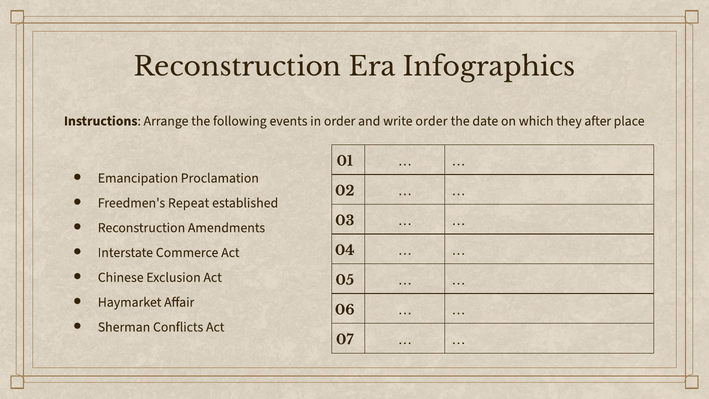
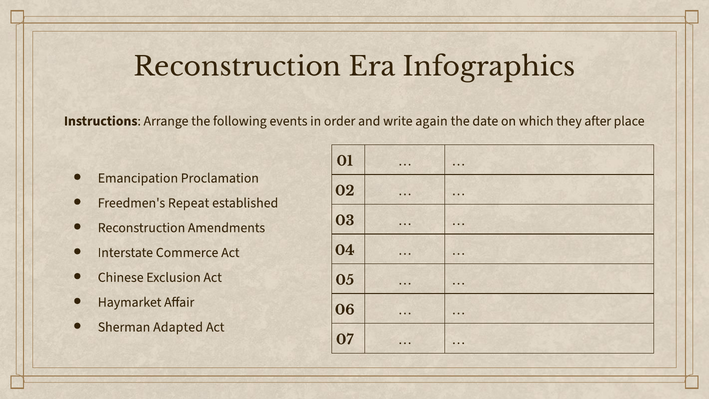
write order: order -> again
Conflicts: Conflicts -> Adapted
